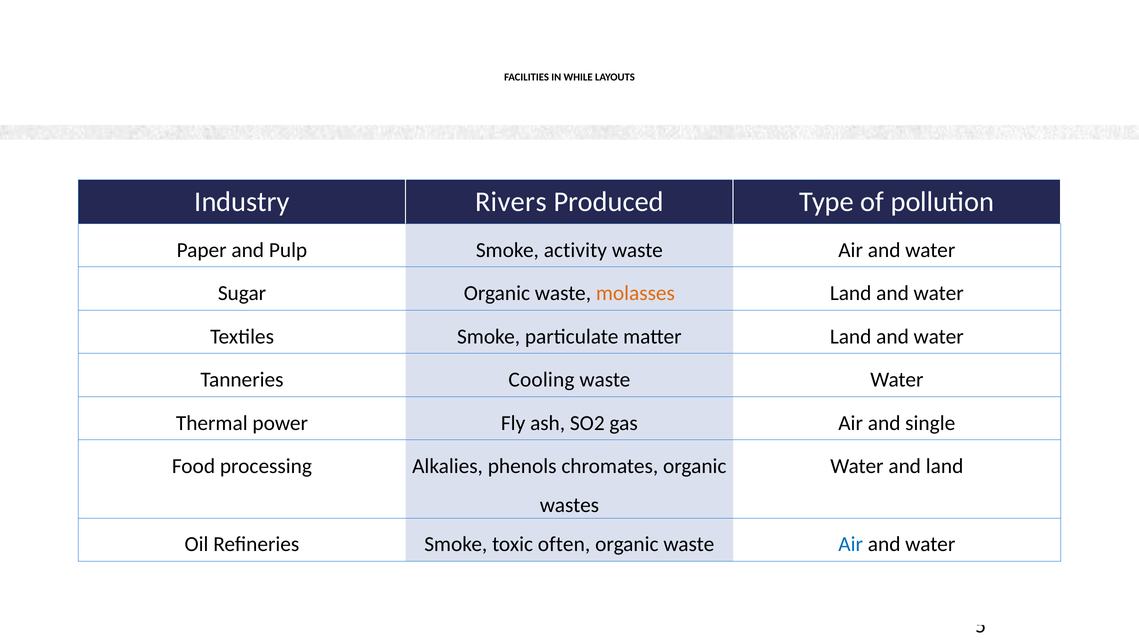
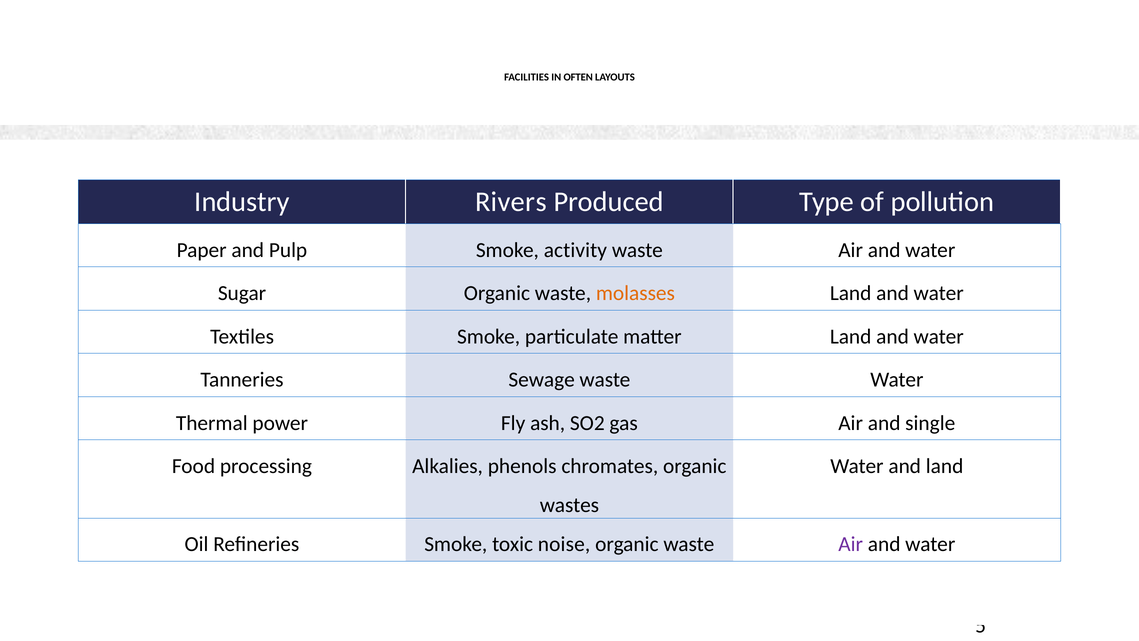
WHILE: WHILE -> OFTEN
Cooling: Cooling -> Sewage
often: often -> noise
Air at (851, 544) colour: blue -> purple
